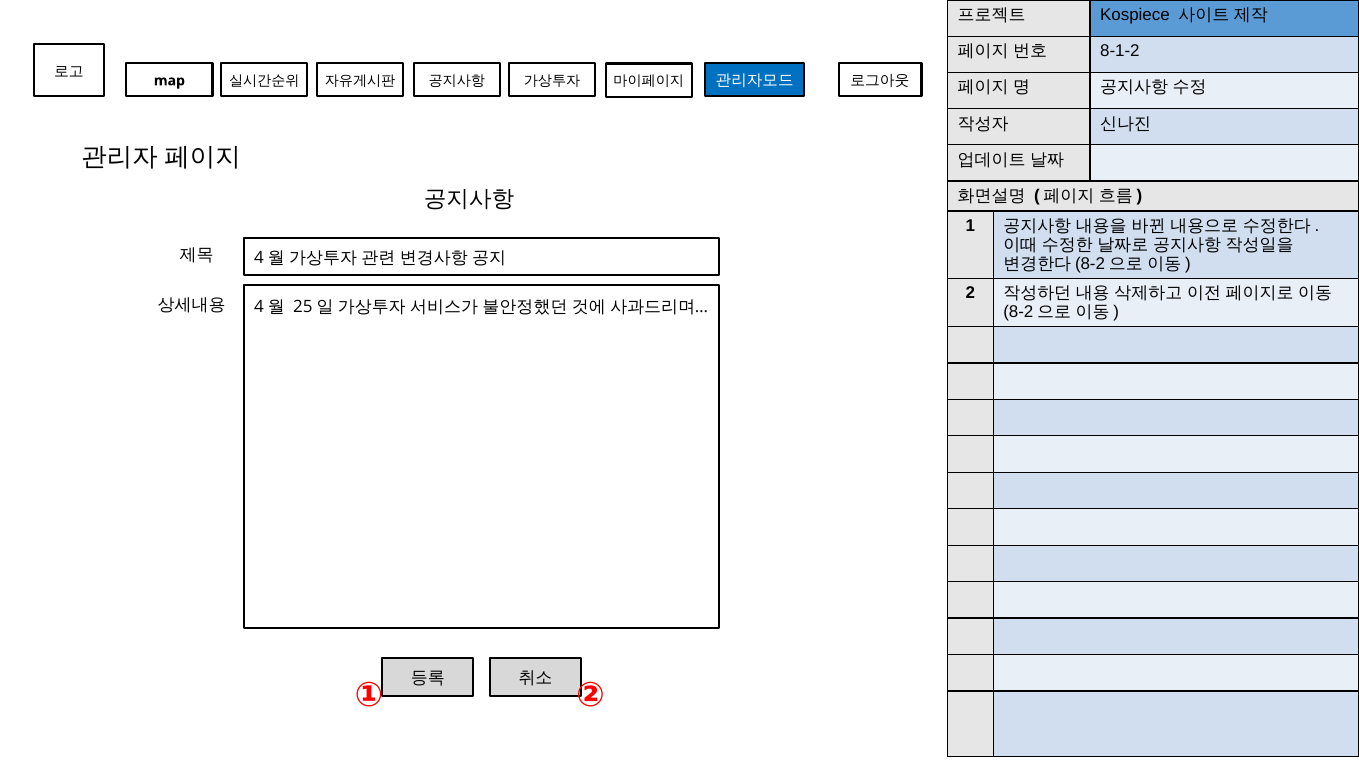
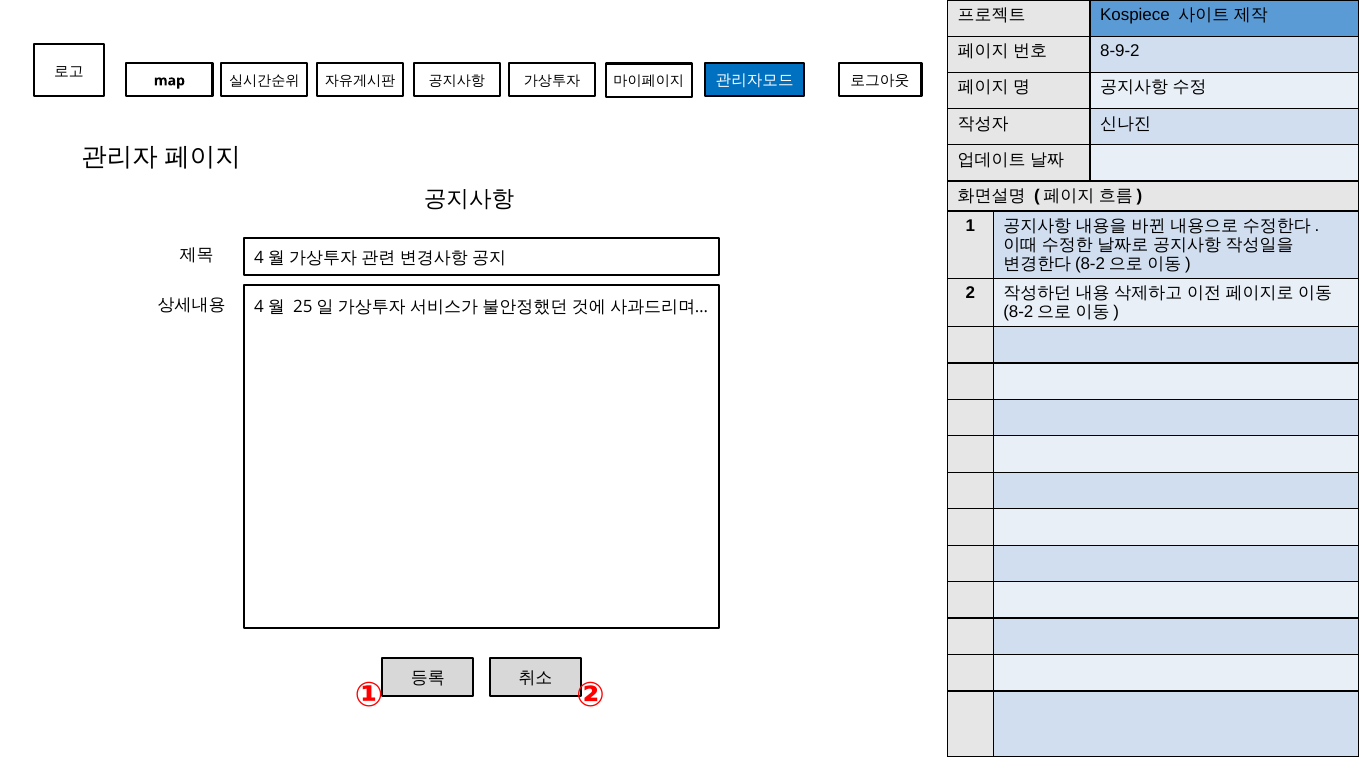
8-1-2: 8-1-2 -> 8-9-2
